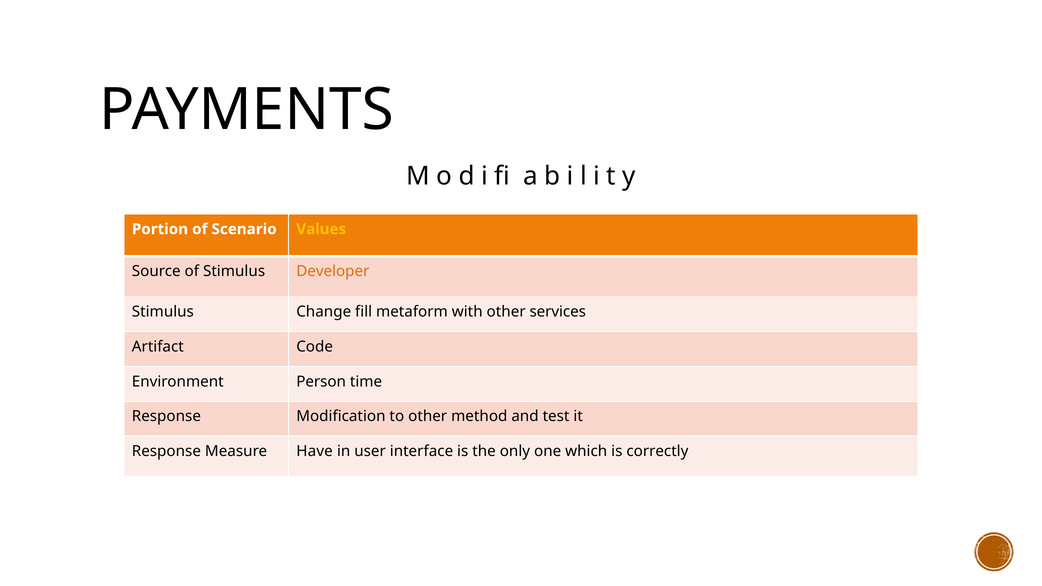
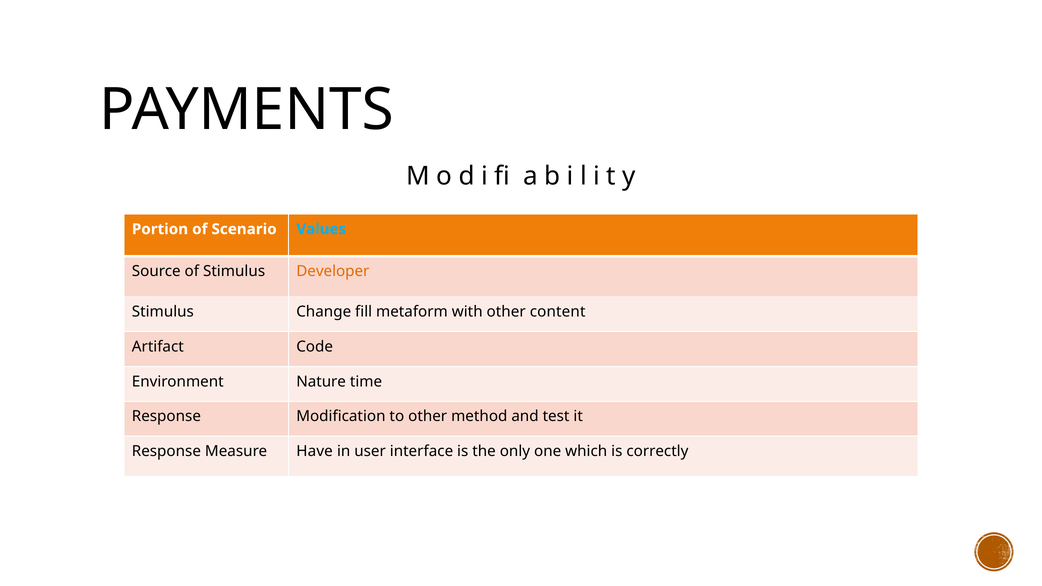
Values colour: yellow -> light blue
services: services -> content
Person: Person -> Nature
